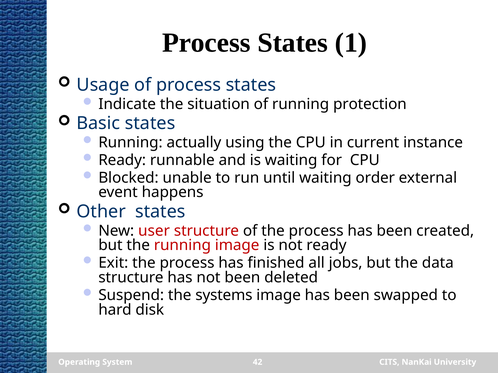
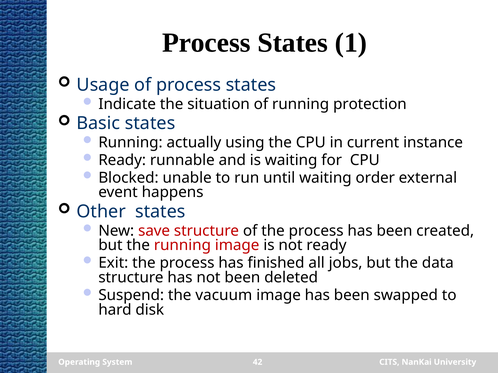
user: user -> save
systems: systems -> vacuum
